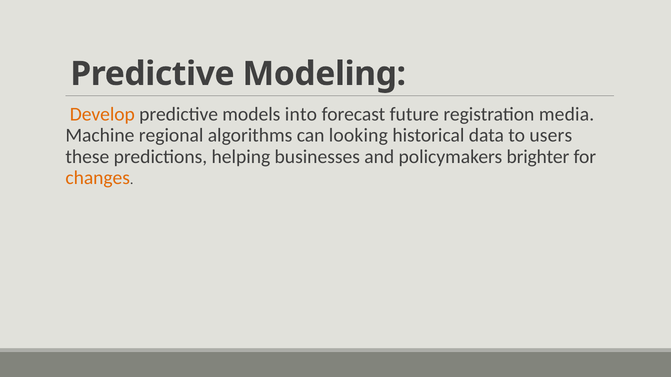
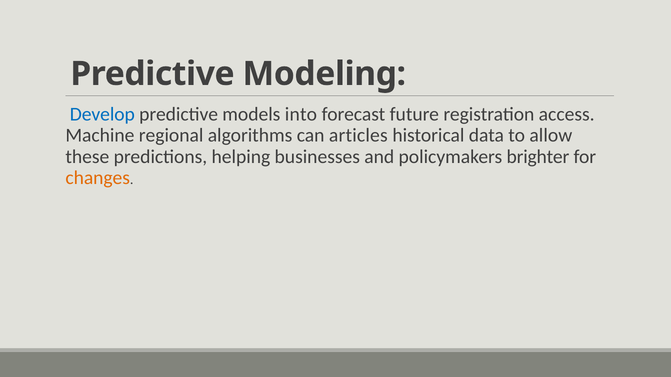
Develop colour: orange -> blue
media: media -> access
looking: looking -> articles
users: users -> allow
